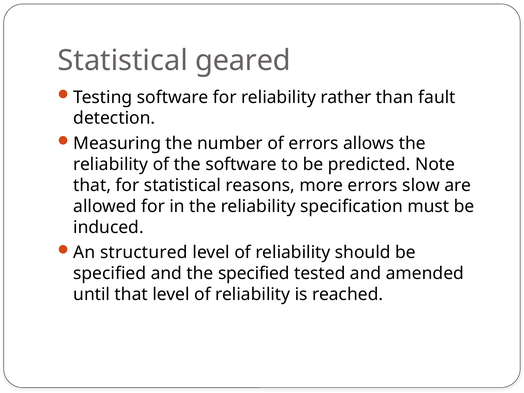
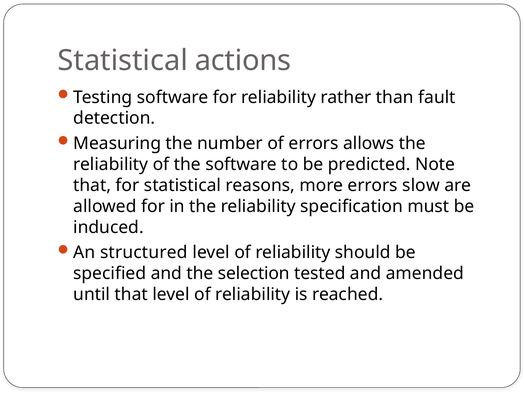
geared: geared -> actions
the specified: specified -> selection
